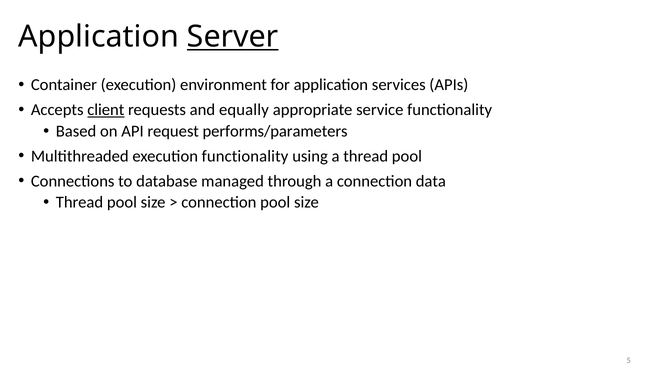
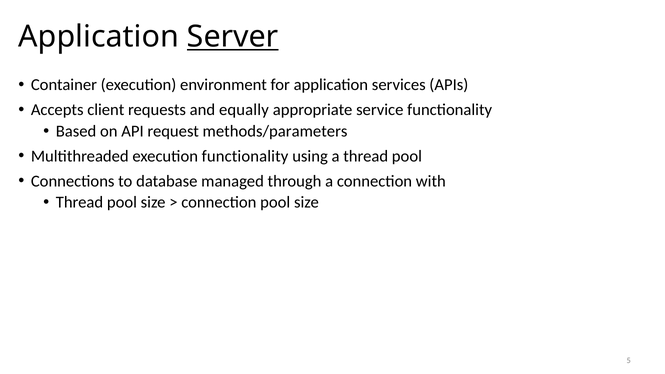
client underline: present -> none
performs/parameters: performs/parameters -> methods/parameters
data: data -> with
